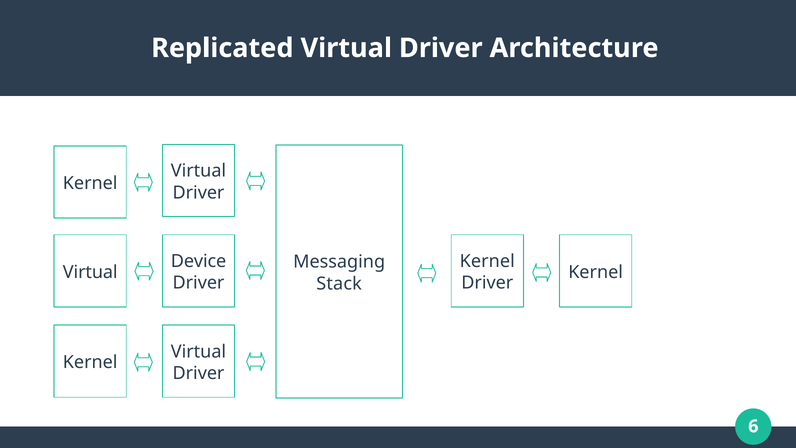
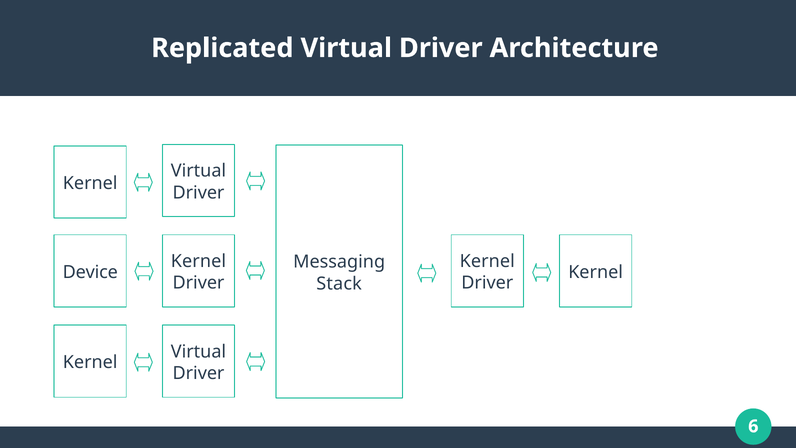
Device at (199, 261): Device -> Kernel
Virtual at (90, 272): Virtual -> Device
